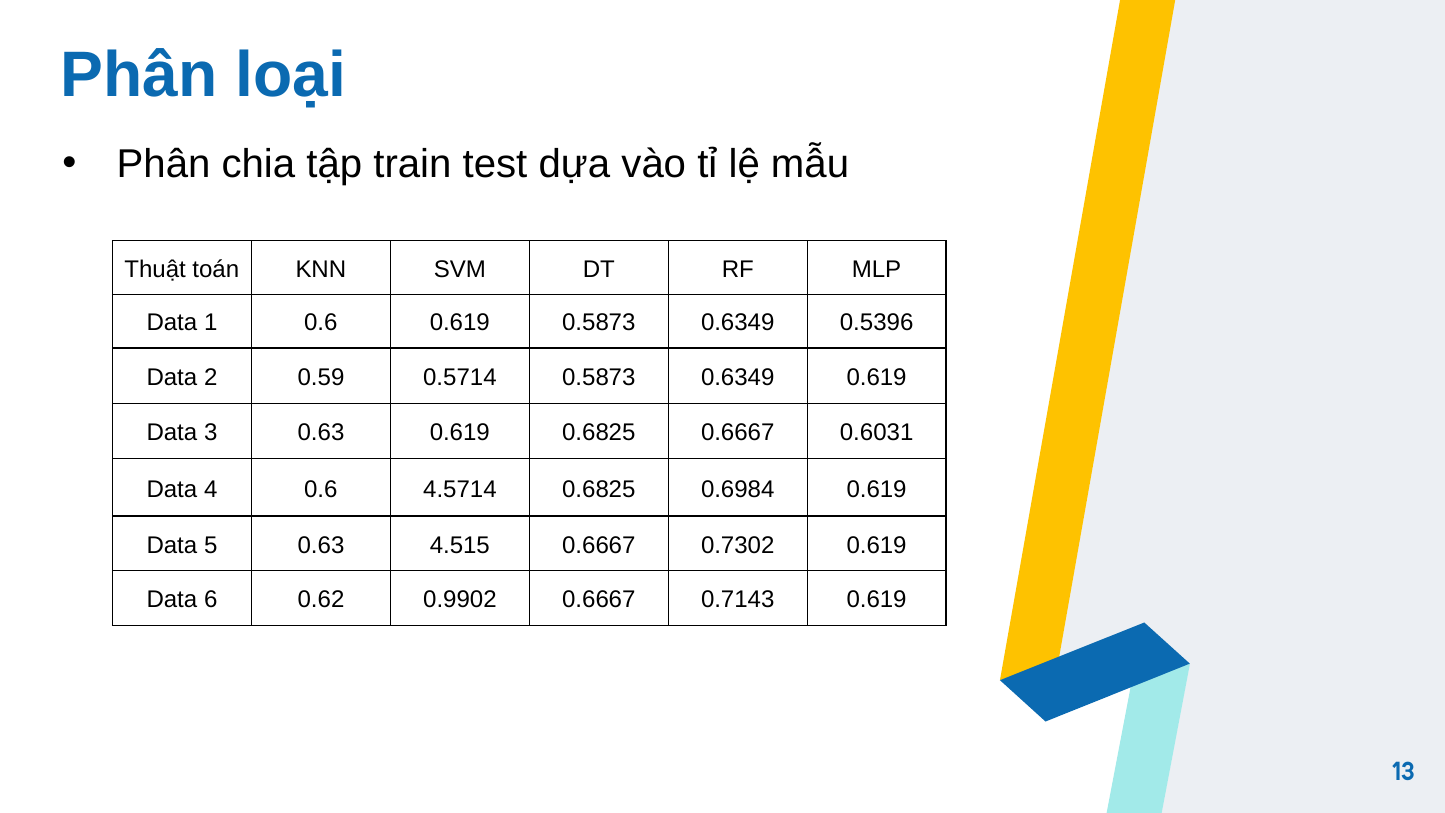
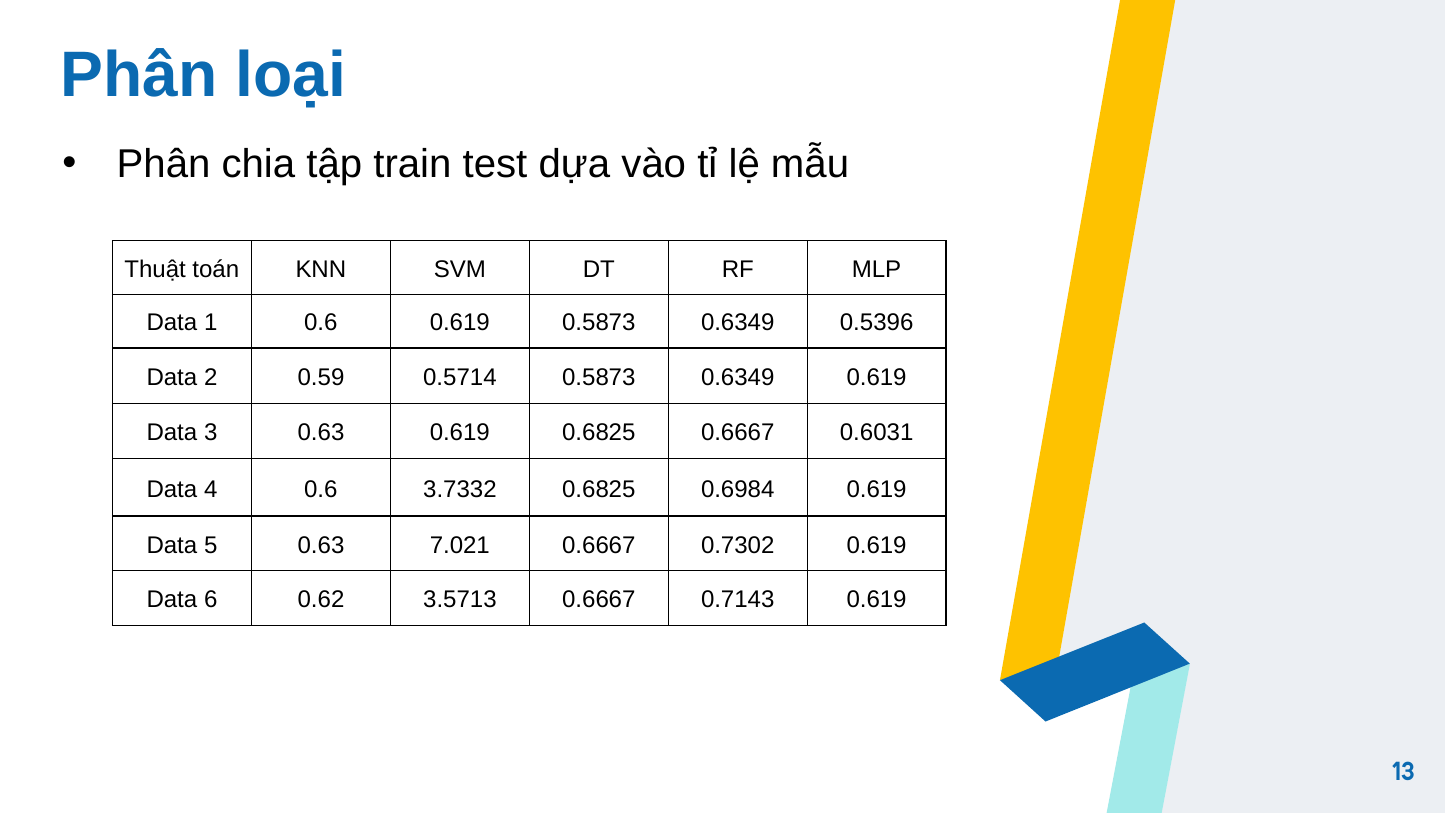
4.5714: 4.5714 -> 3.7332
4.515: 4.515 -> 7.021
0.9902: 0.9902 -> 3.5713
